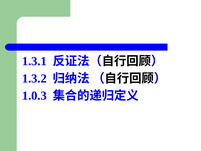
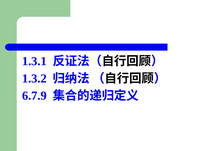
1.0.3: 1.0.3 -> 6.7.9
